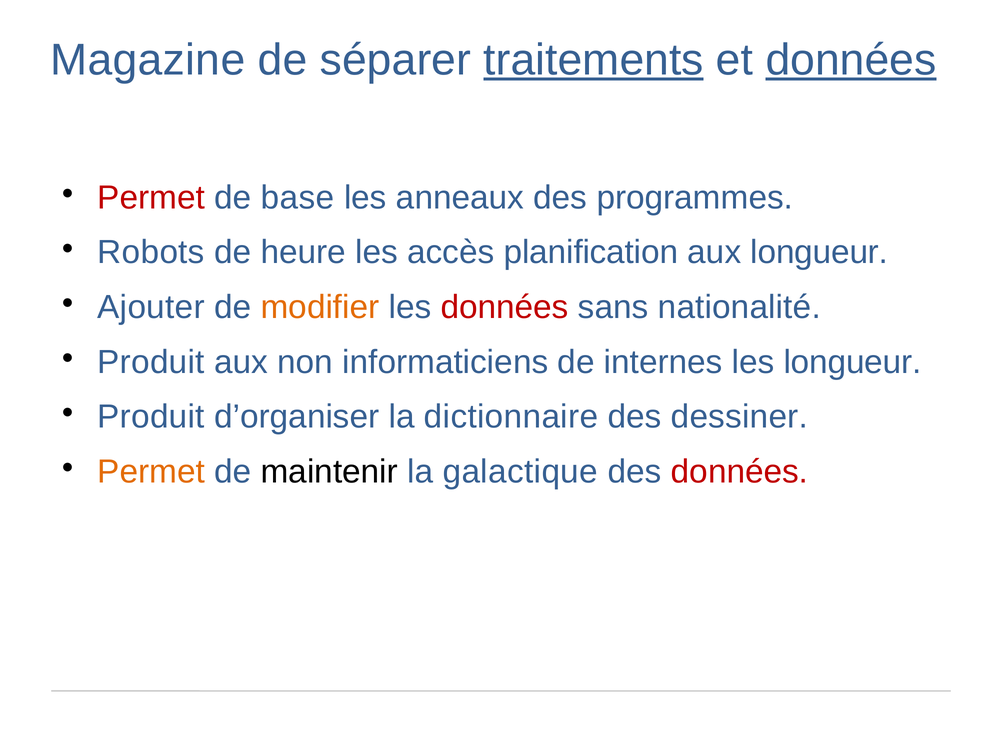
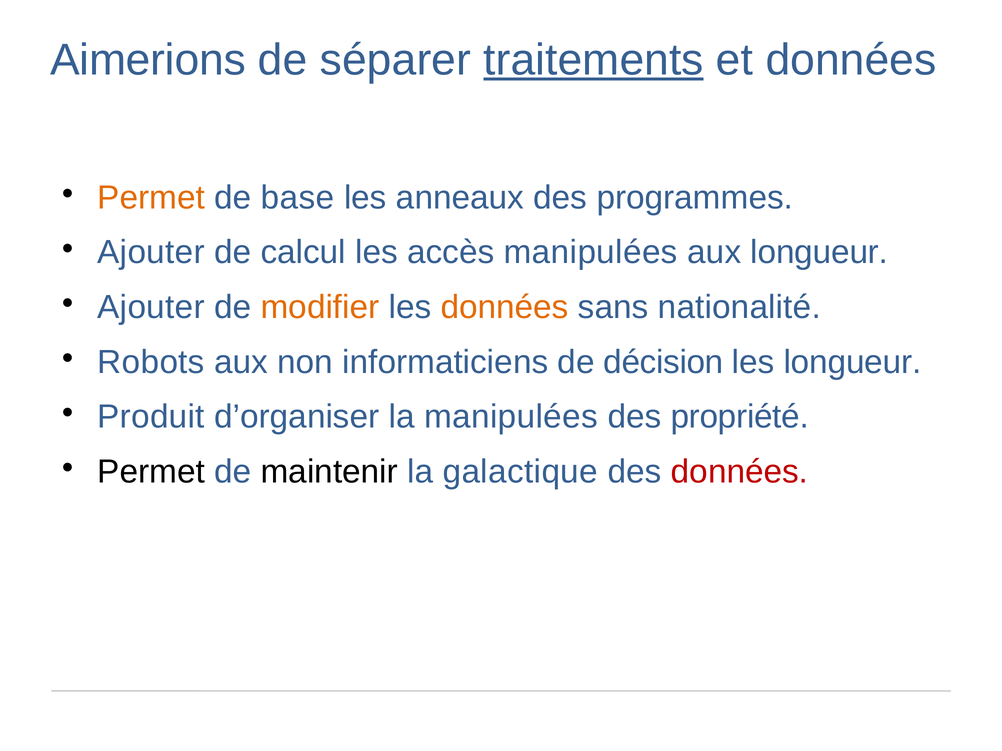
Magazine: Magazine -> Aimerions
données at (851, 60) underline: present -> none
Permet at (151, 198) colour: red -> orange
Robots at (151, 253): Robots -> Ajouter
heure: heure -> calcul
accès planification: planification -> manipulées
données at (505, 307) colour: red -> orange
Produit at (151, 362): Produit -> Robots
internes: internes -> décision
la dictionnaire: dictionnaire -> manipulées
dessiner: dessiner -> propriété
Permet at (151, 472) colour: orange -> black
